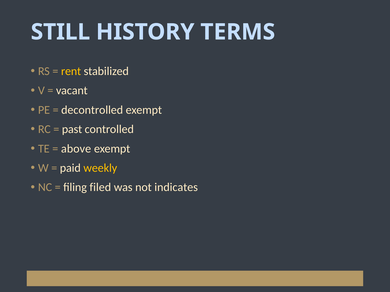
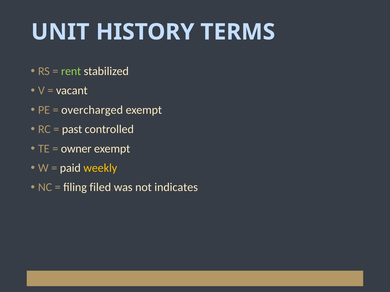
STILL: STILL -> UNIT
rent colour: yellow -> light green
decontrolled: decontrolled -> overcharged
above: above -> owner
